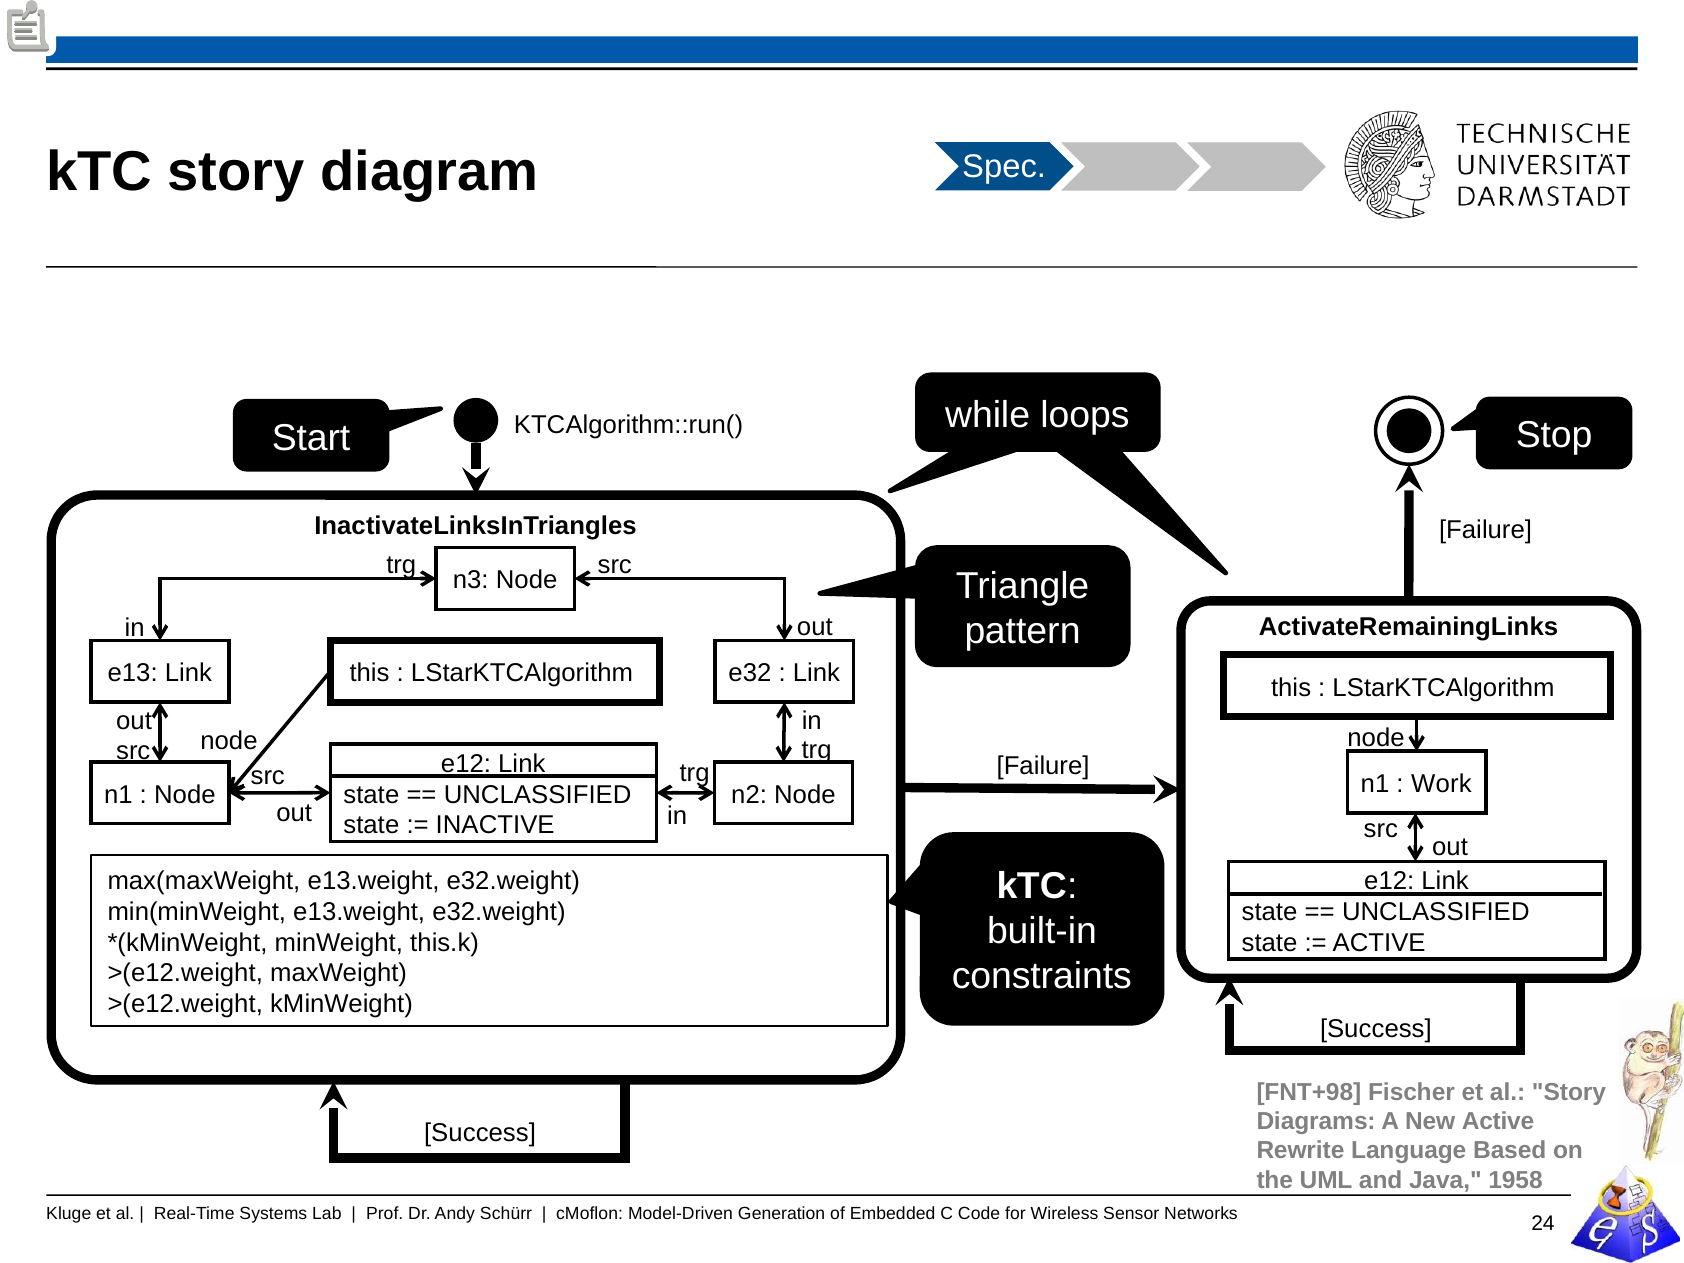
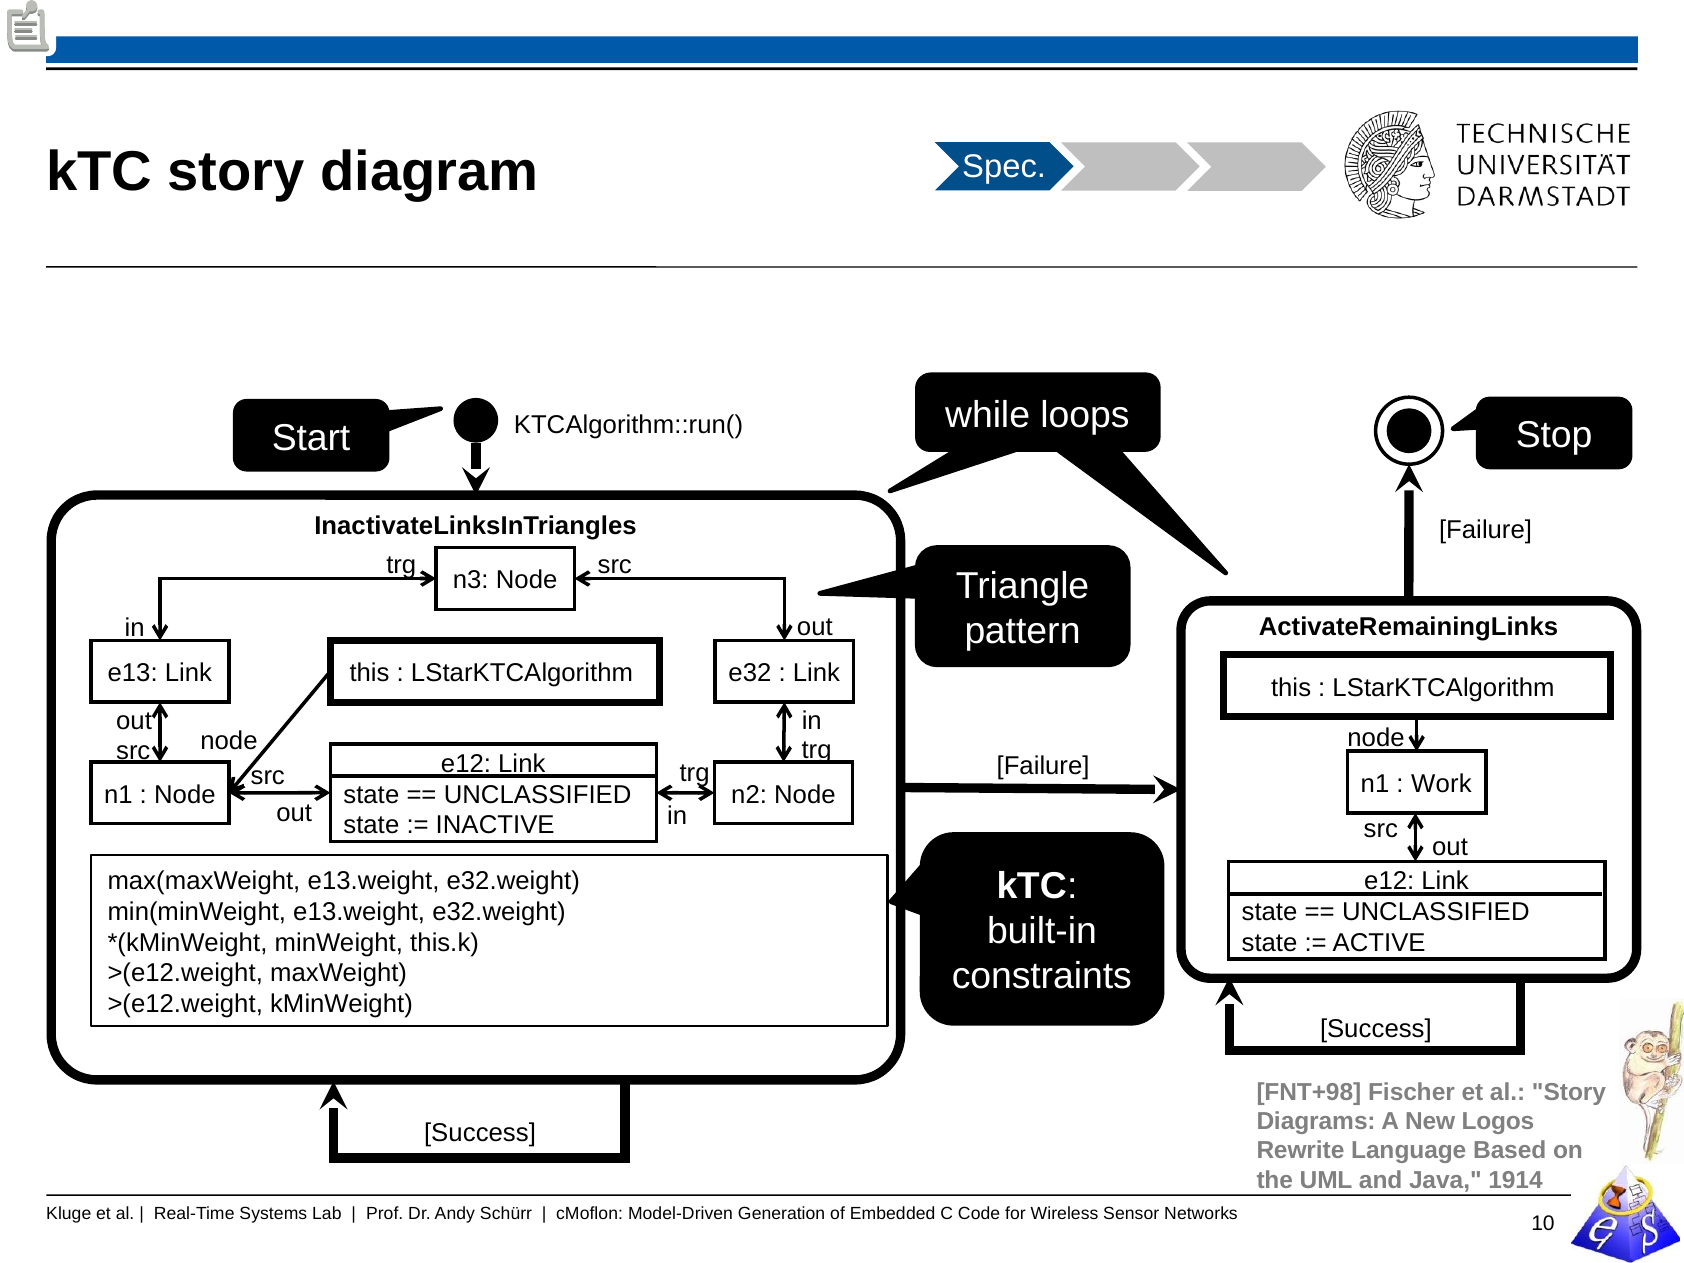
New Active: Active -> Logos
1958: 1958 -> 1914
24: 24 -> 10
